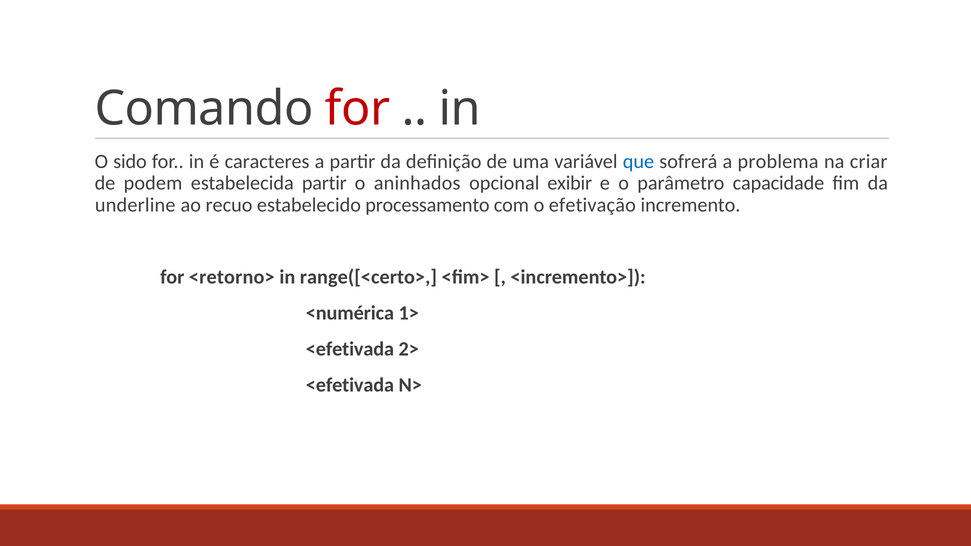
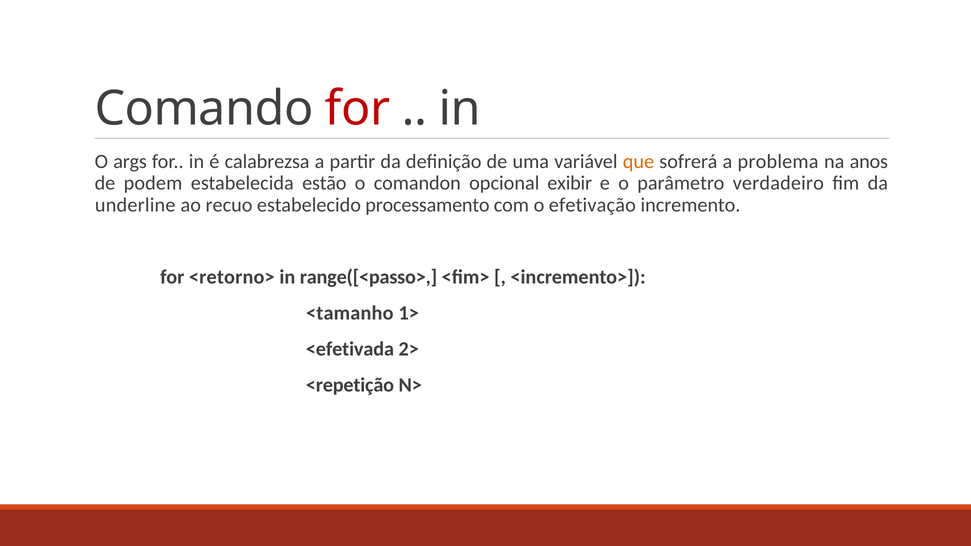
sido: sido -> args
caracteres: caracteres -> calabrezsa
que colour: blue -> orange
criar: criar -> anos
estabelecida partir: partir -> estão
aninhados: aninhados -> comandon
capacidade: capacidade -> verdadeiro
range([<certo>: range([<certo> -> range([<passo>
<numérica: <numérica -> <tamanho
<efetivada at (350, 385): <efetivada -> <repetição
